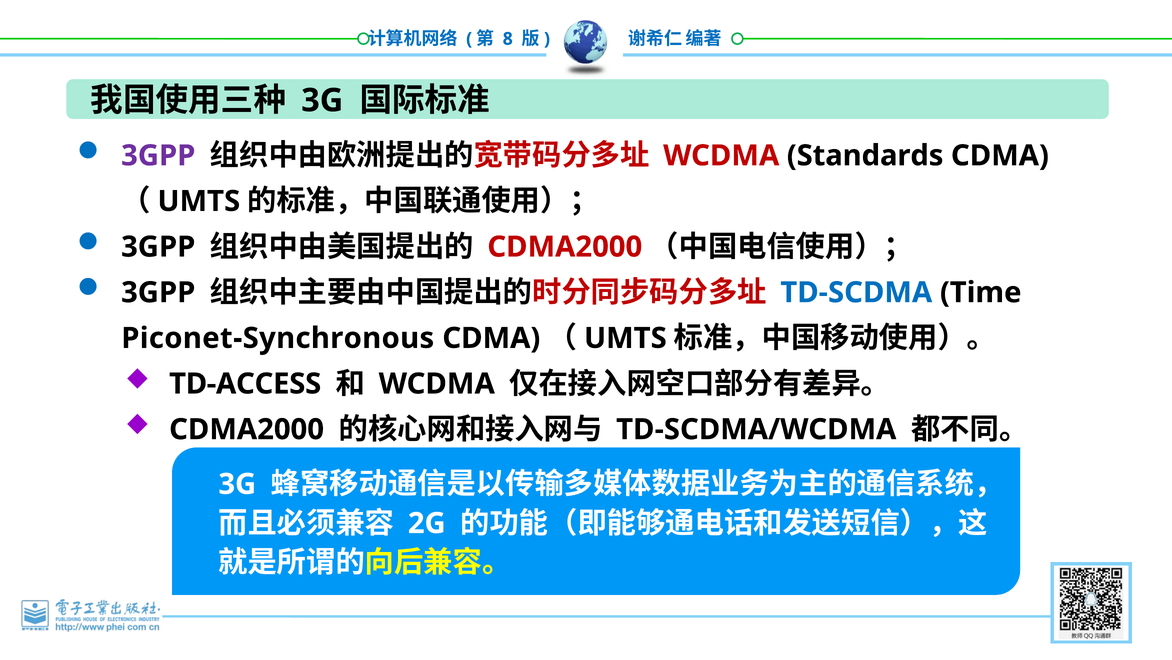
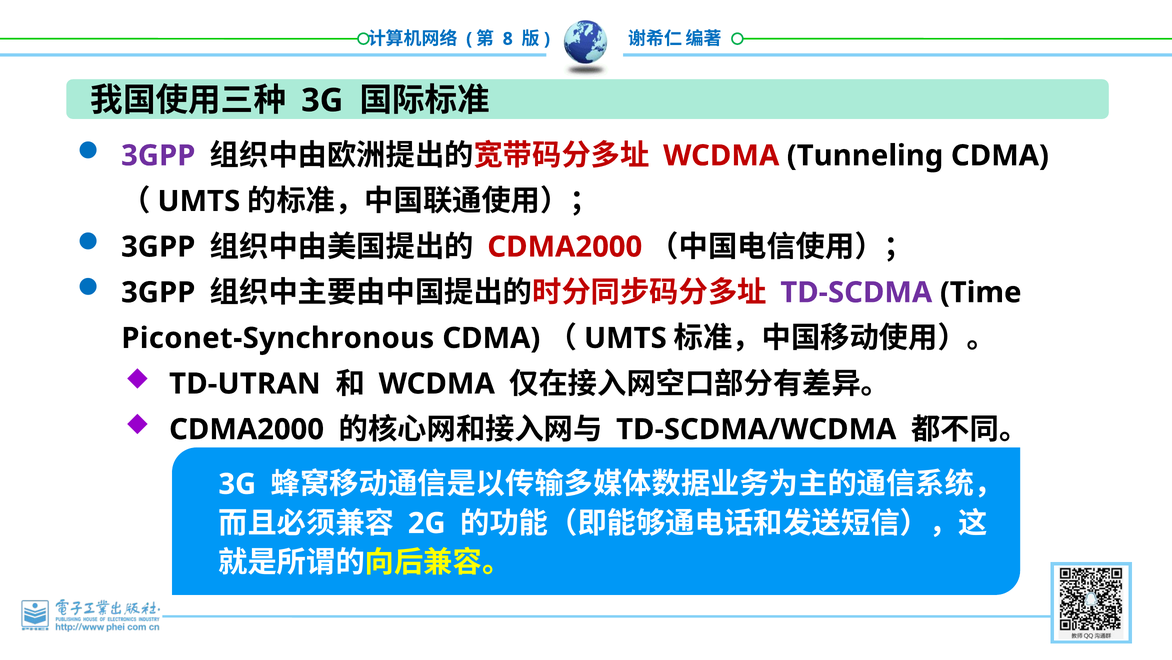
Standards: Standards -> Tunneling
TD-SCDMA colour: blue -> purple
TD-ACCESS: TD-ACCESS -> TD-UTRAN
